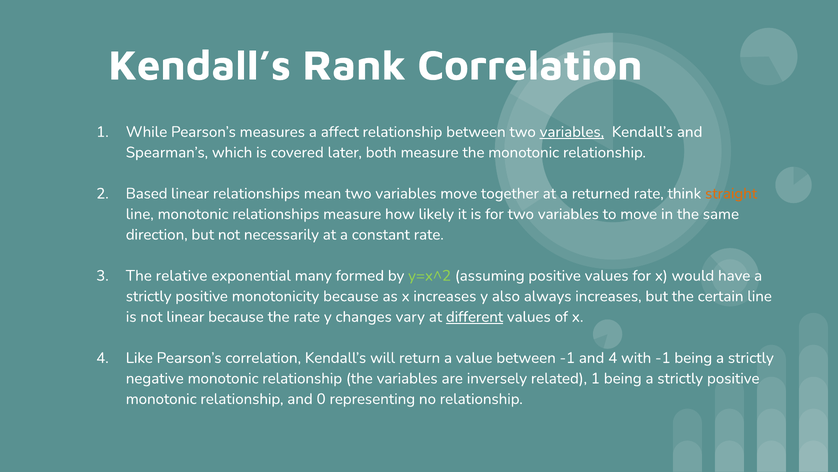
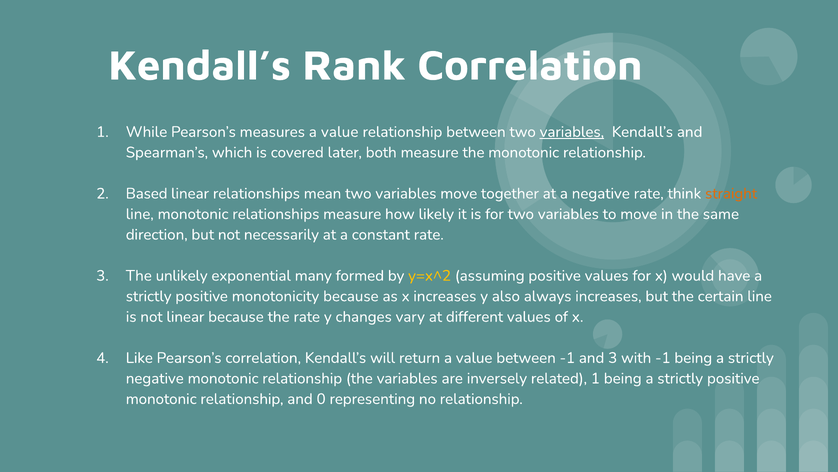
measures a affect: affect -> value
a returned: returned -> negative
relative: relative -> unlikely
y=x^2 colour: light green -> yellow
different underline: present -> none
and 4: 4 -> 3
